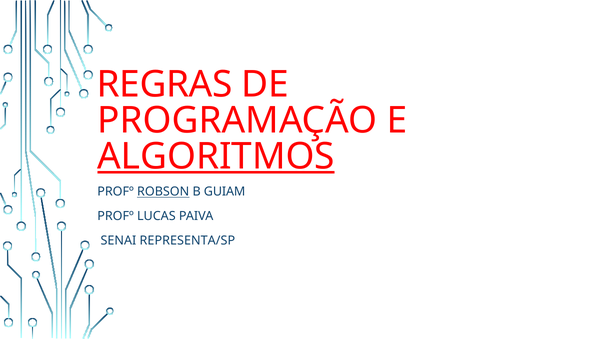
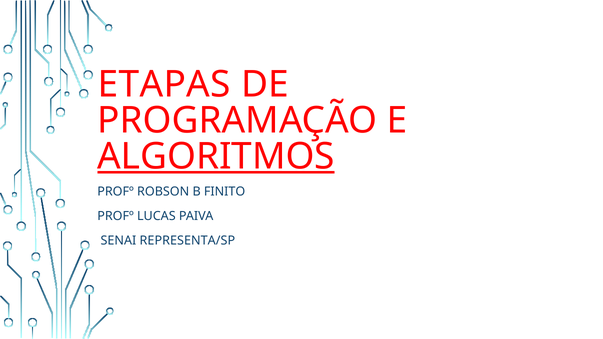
REGRAS: REGRAS -> ETAPAS
ROBSON underline: present -> none
GUIAM: GUIAM -> FINITO
